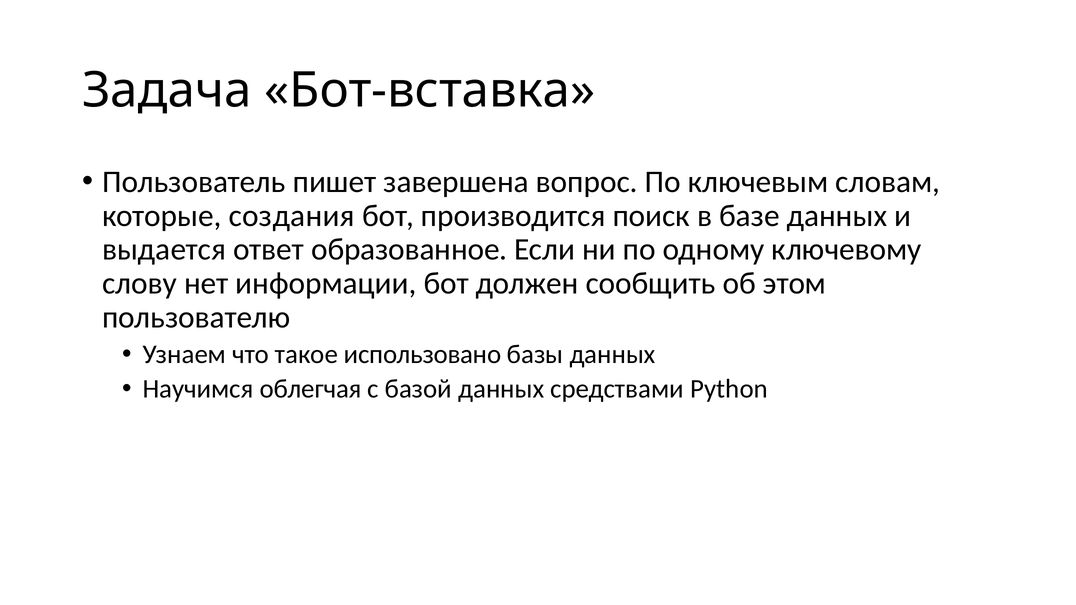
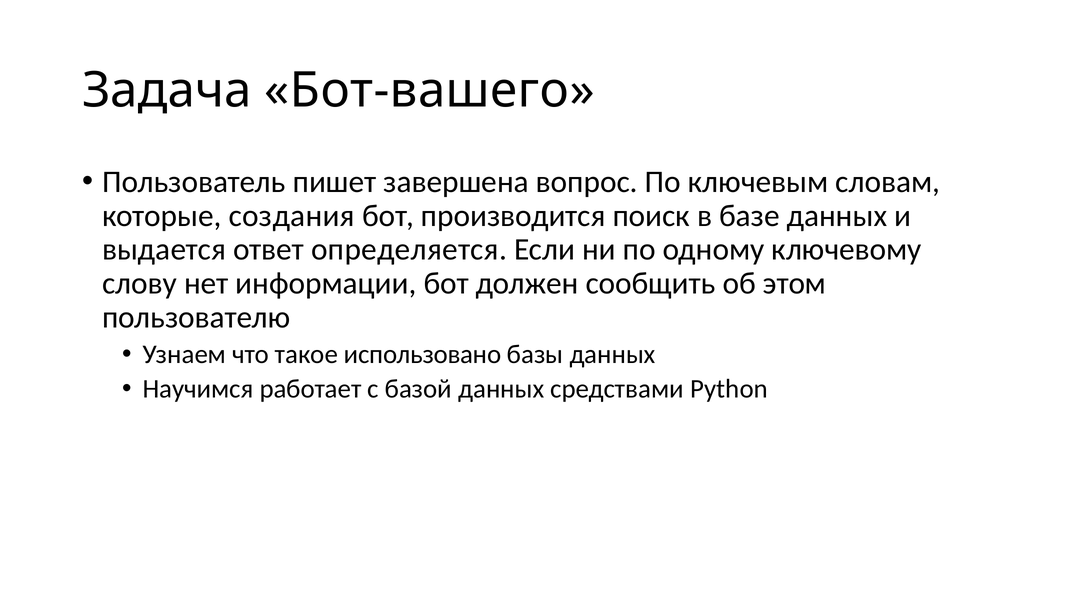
Бот-вставка: Бот-вставка -> Бот-вашего
образованное: образованное -> определяется
облегчая: облегчая -> работает
